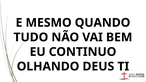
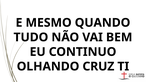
DEUS: DEUS -> CRUZ
